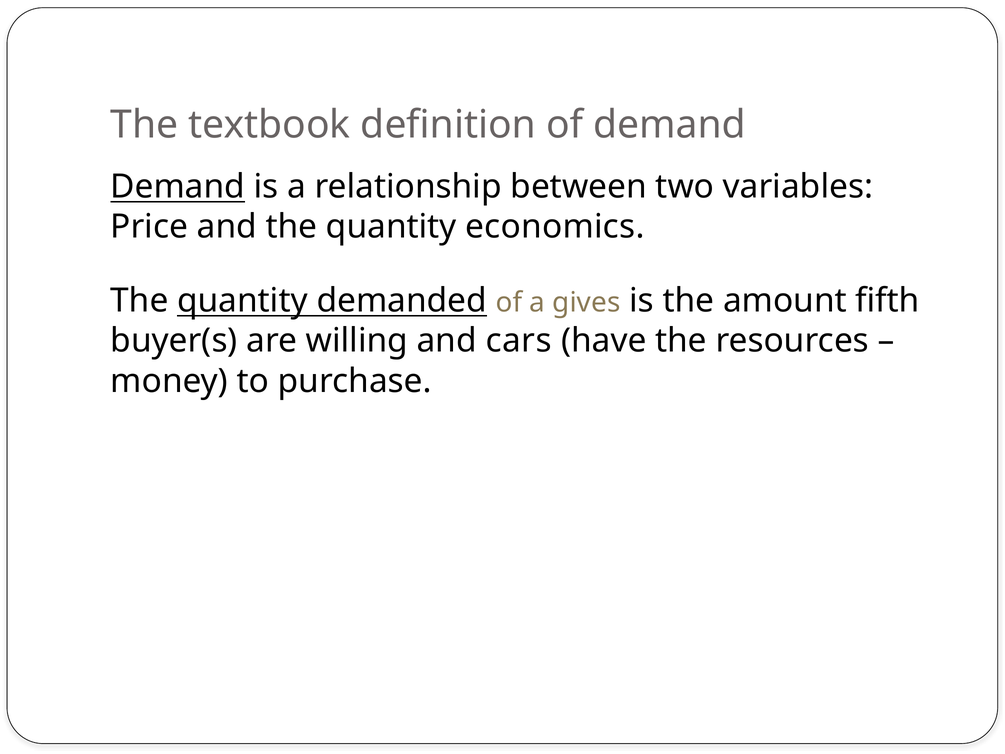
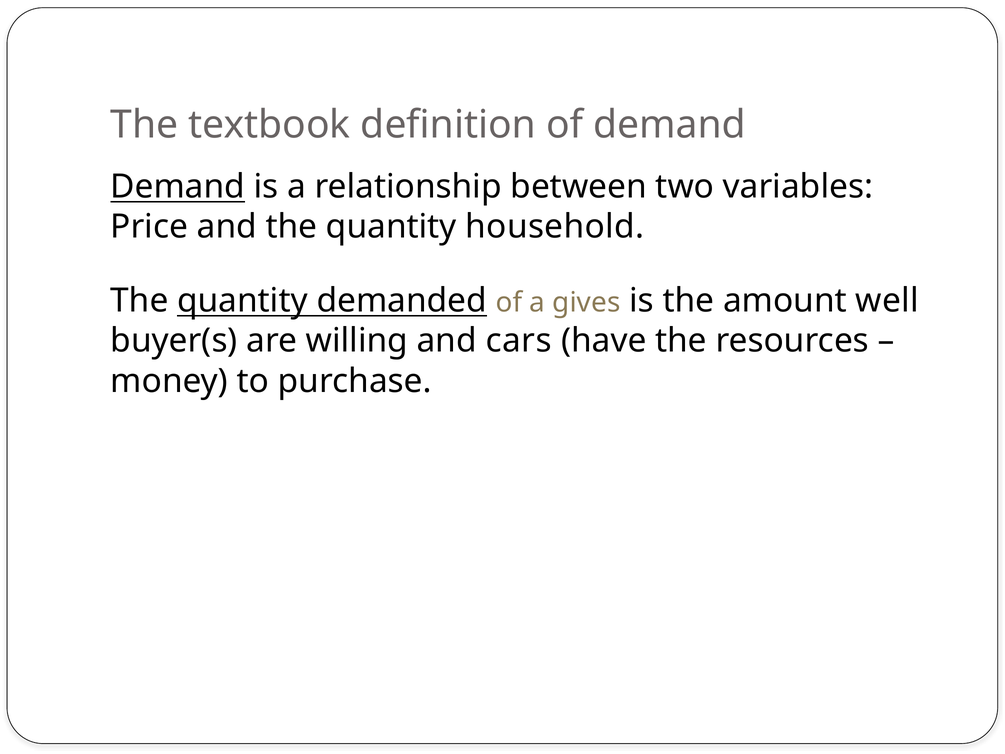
economics: economics -> household
fifth: fifth -> well
